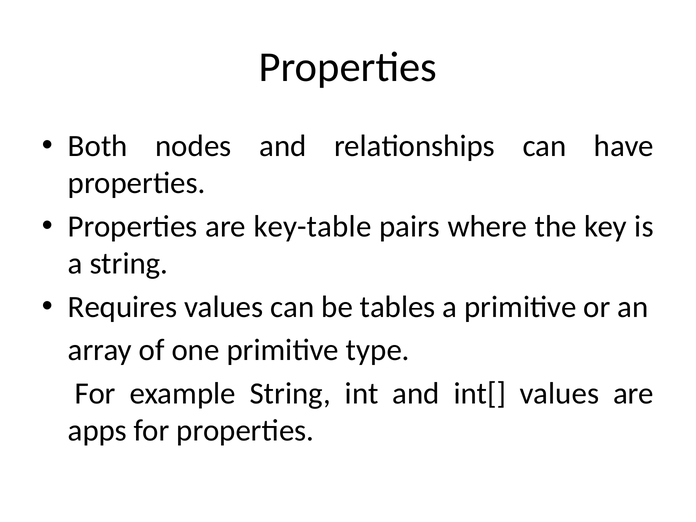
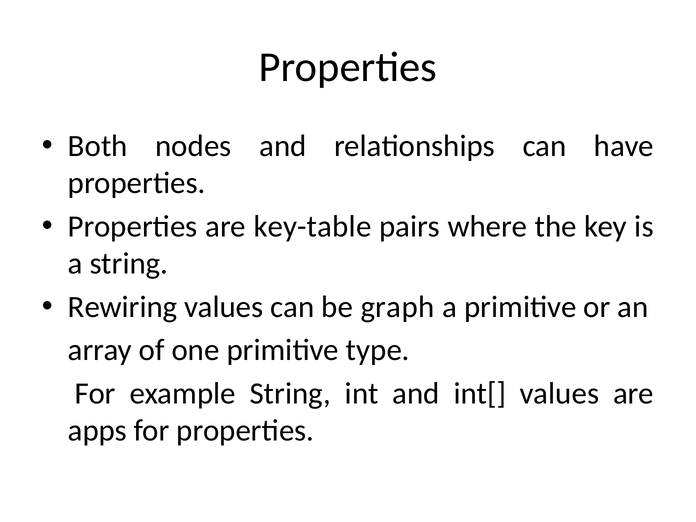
Requires: Requires -> Rewiring
tables: tables -> graph
